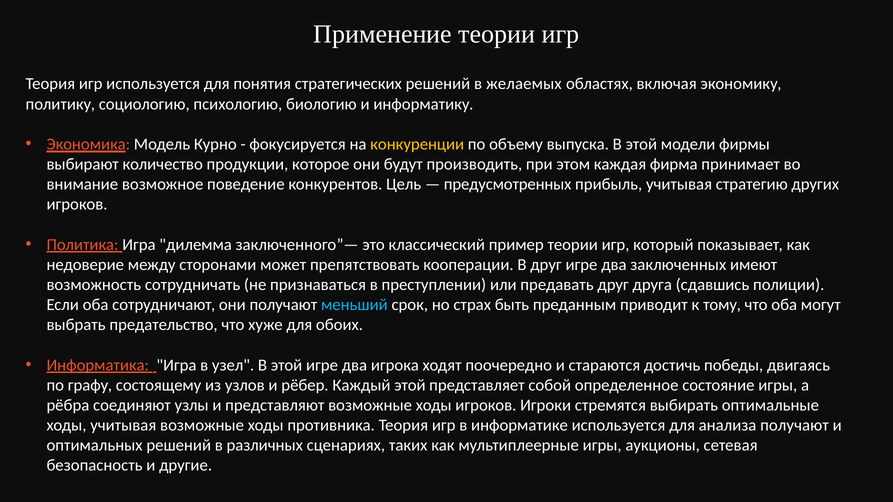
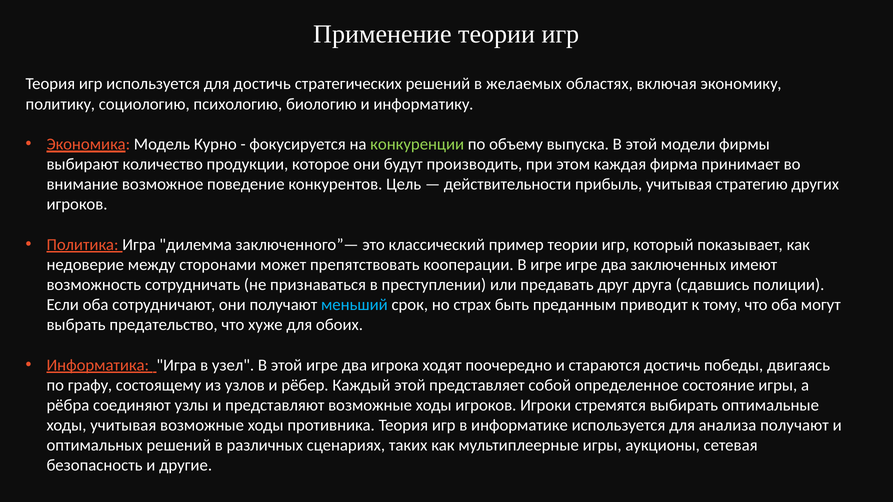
для понятия: понятия -> достичь
конкуренции colour: yellow -> light green
предусмотренных: предусмотренных -> действительности
В друг: друг -> игре
